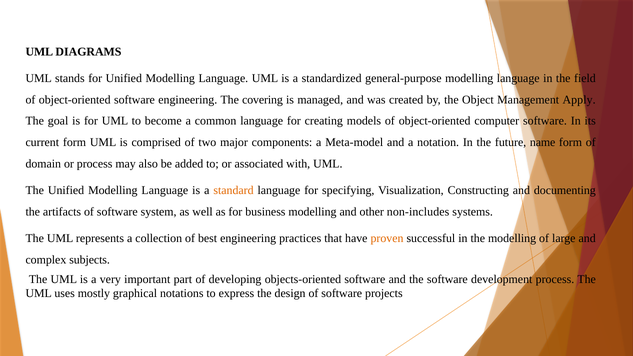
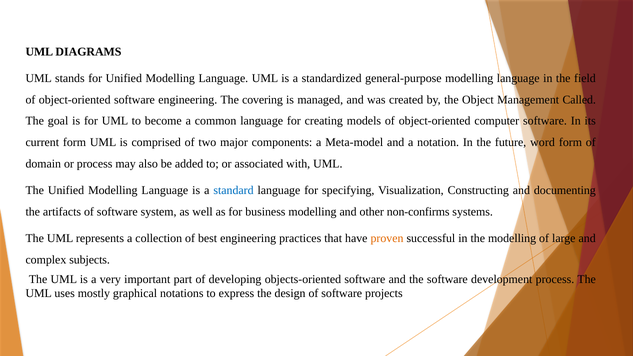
Apply: Apply -> Called
name: name -> word
standard colour: orange -> blue
non-includes: non-includes -> non-confirms
